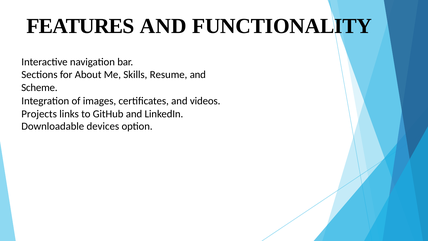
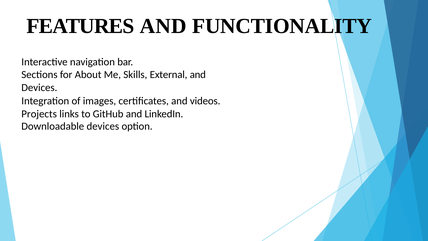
Resume: Resume -> External
Scheme at (39, 88): Scheme -> Devices
